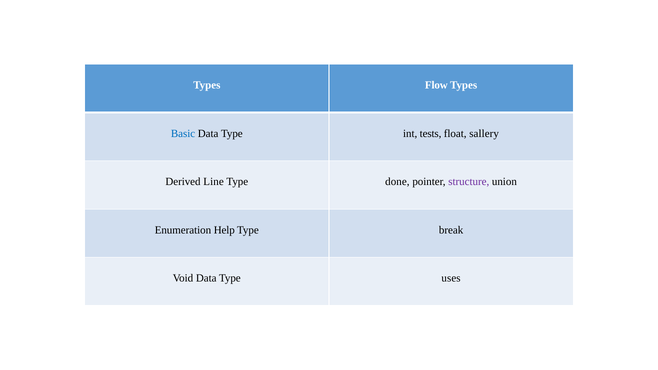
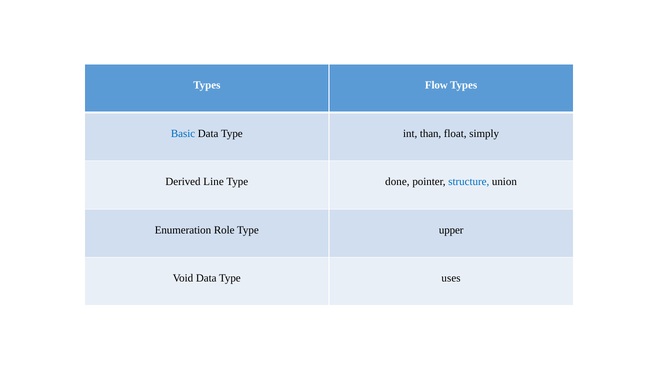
tests: tests -> than
sallery: sallery -> simply
structure colour: purple -> blue
Help: Help -> Role
break: break -> upper
